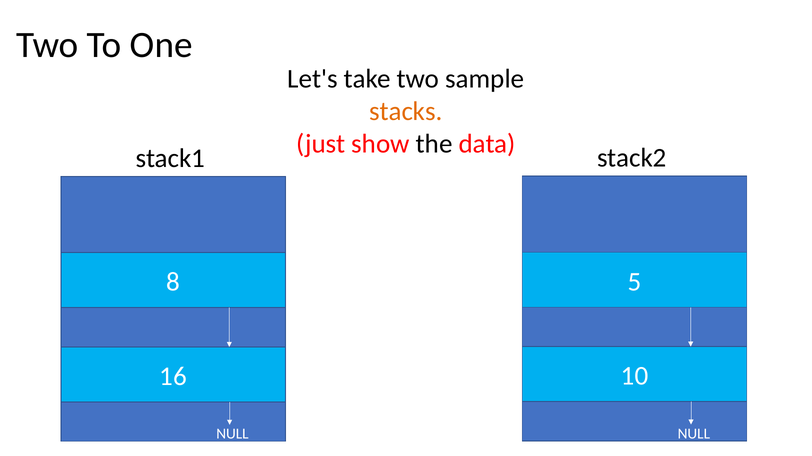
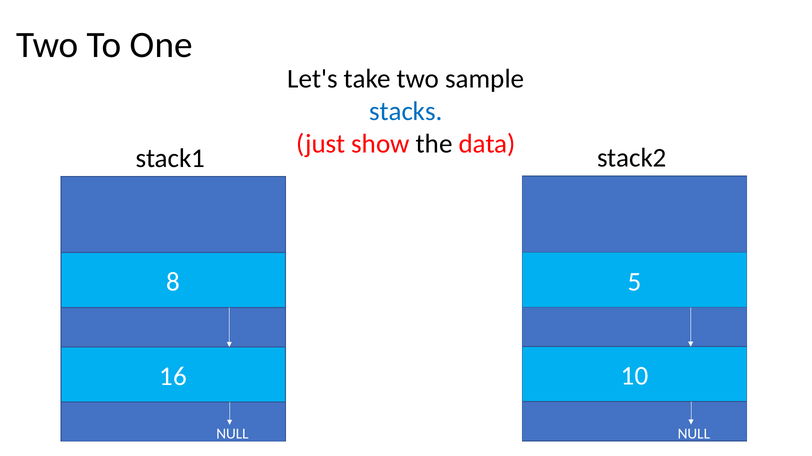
stacks colour: orange -> blue
